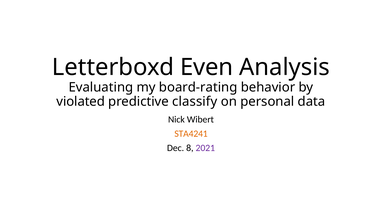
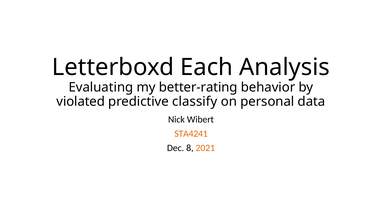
Even: Even -> Each
board-rating: board-rating -> better-rating
2021 colour: purple -> orange
